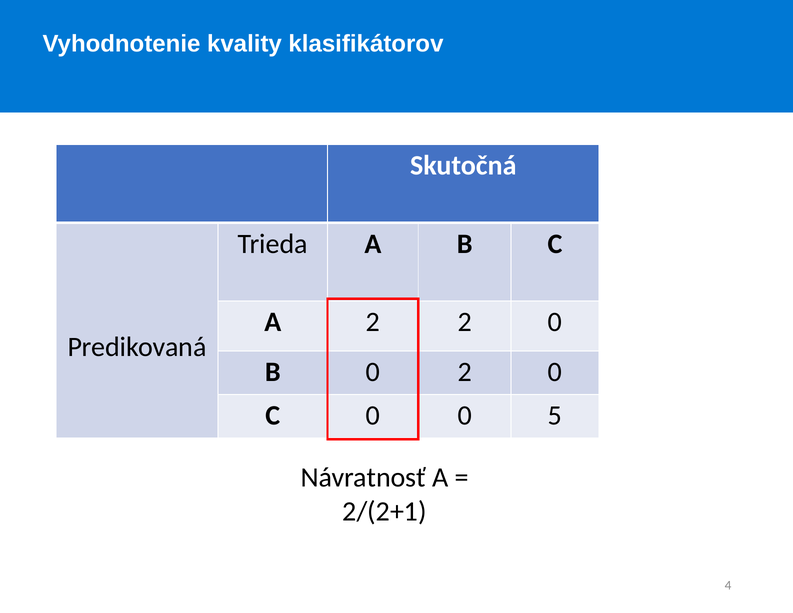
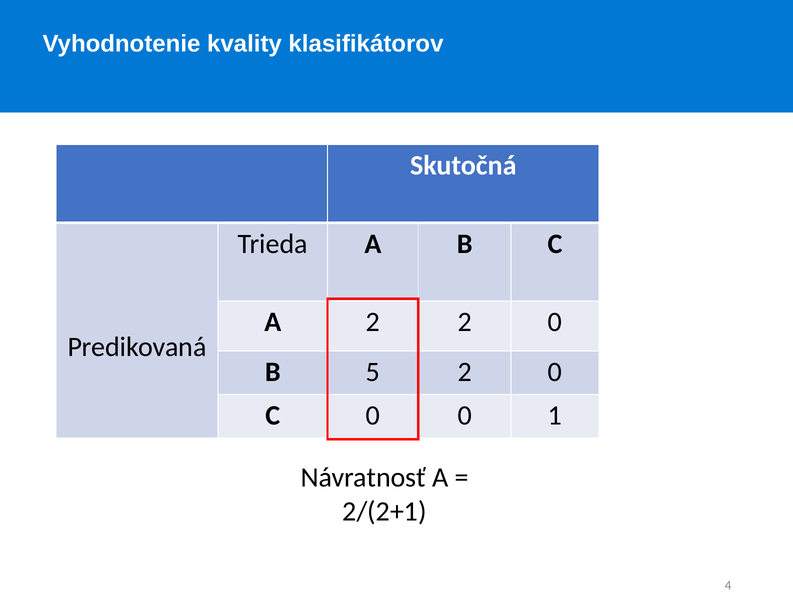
B 0: 0 -> 5
5: 5 -> 1
